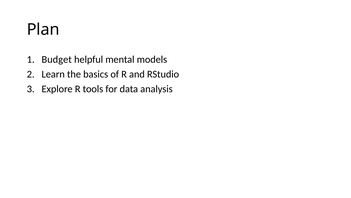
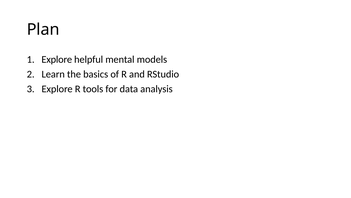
Budget at (57, 59): Budget -> Explore
